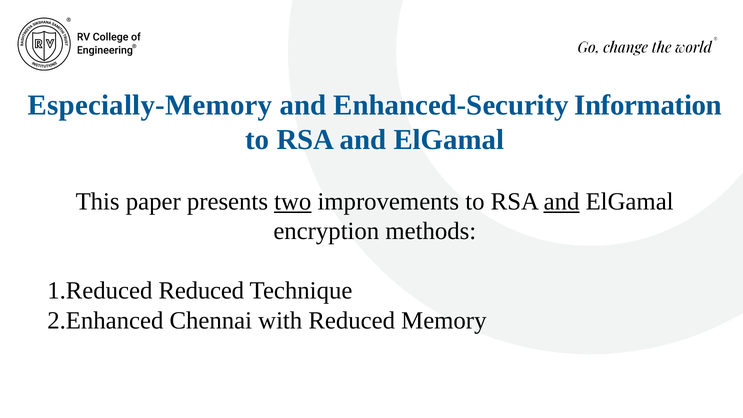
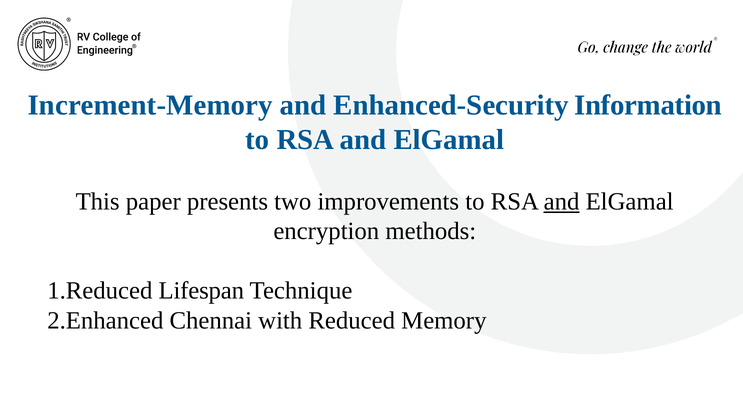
Especially-Memory: Especially-Memory -> Increment-Memory
two underline: present -> none
Reduced at (201, 291): Reduced -> Lifespan
